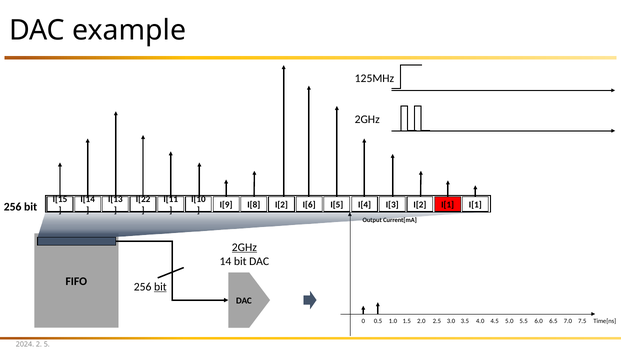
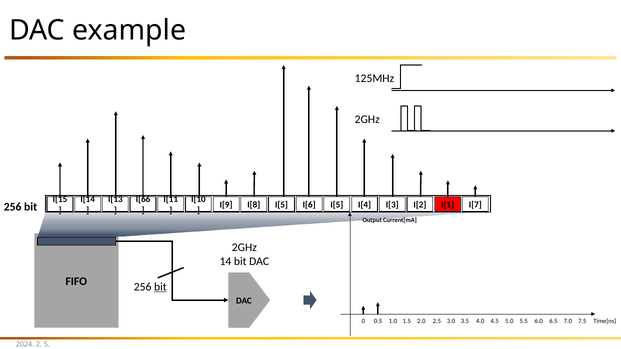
I[22: I[22 -> I[66
I[8 I[2: I[2 -> I[5
I[1 I[1: I[1 -> I[7
2GHz at (244, 247) underline: present -> none
